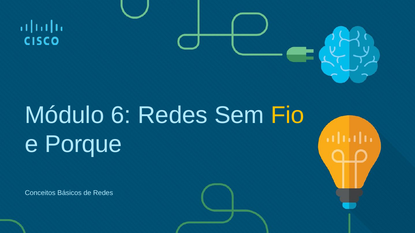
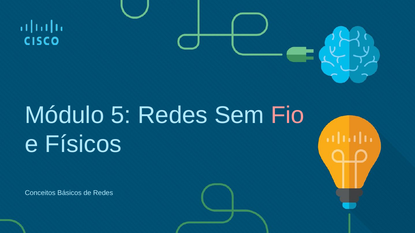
6: 6 -> 5
Fio colour: yellow -> pink
Porque: Porque -> Físicos
